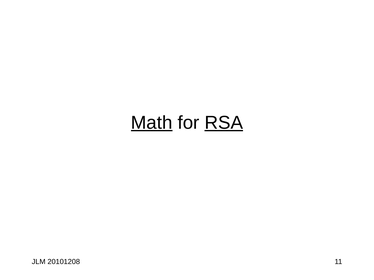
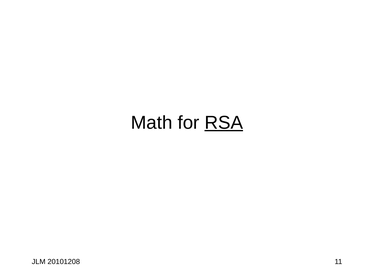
Math underline: present -> none
